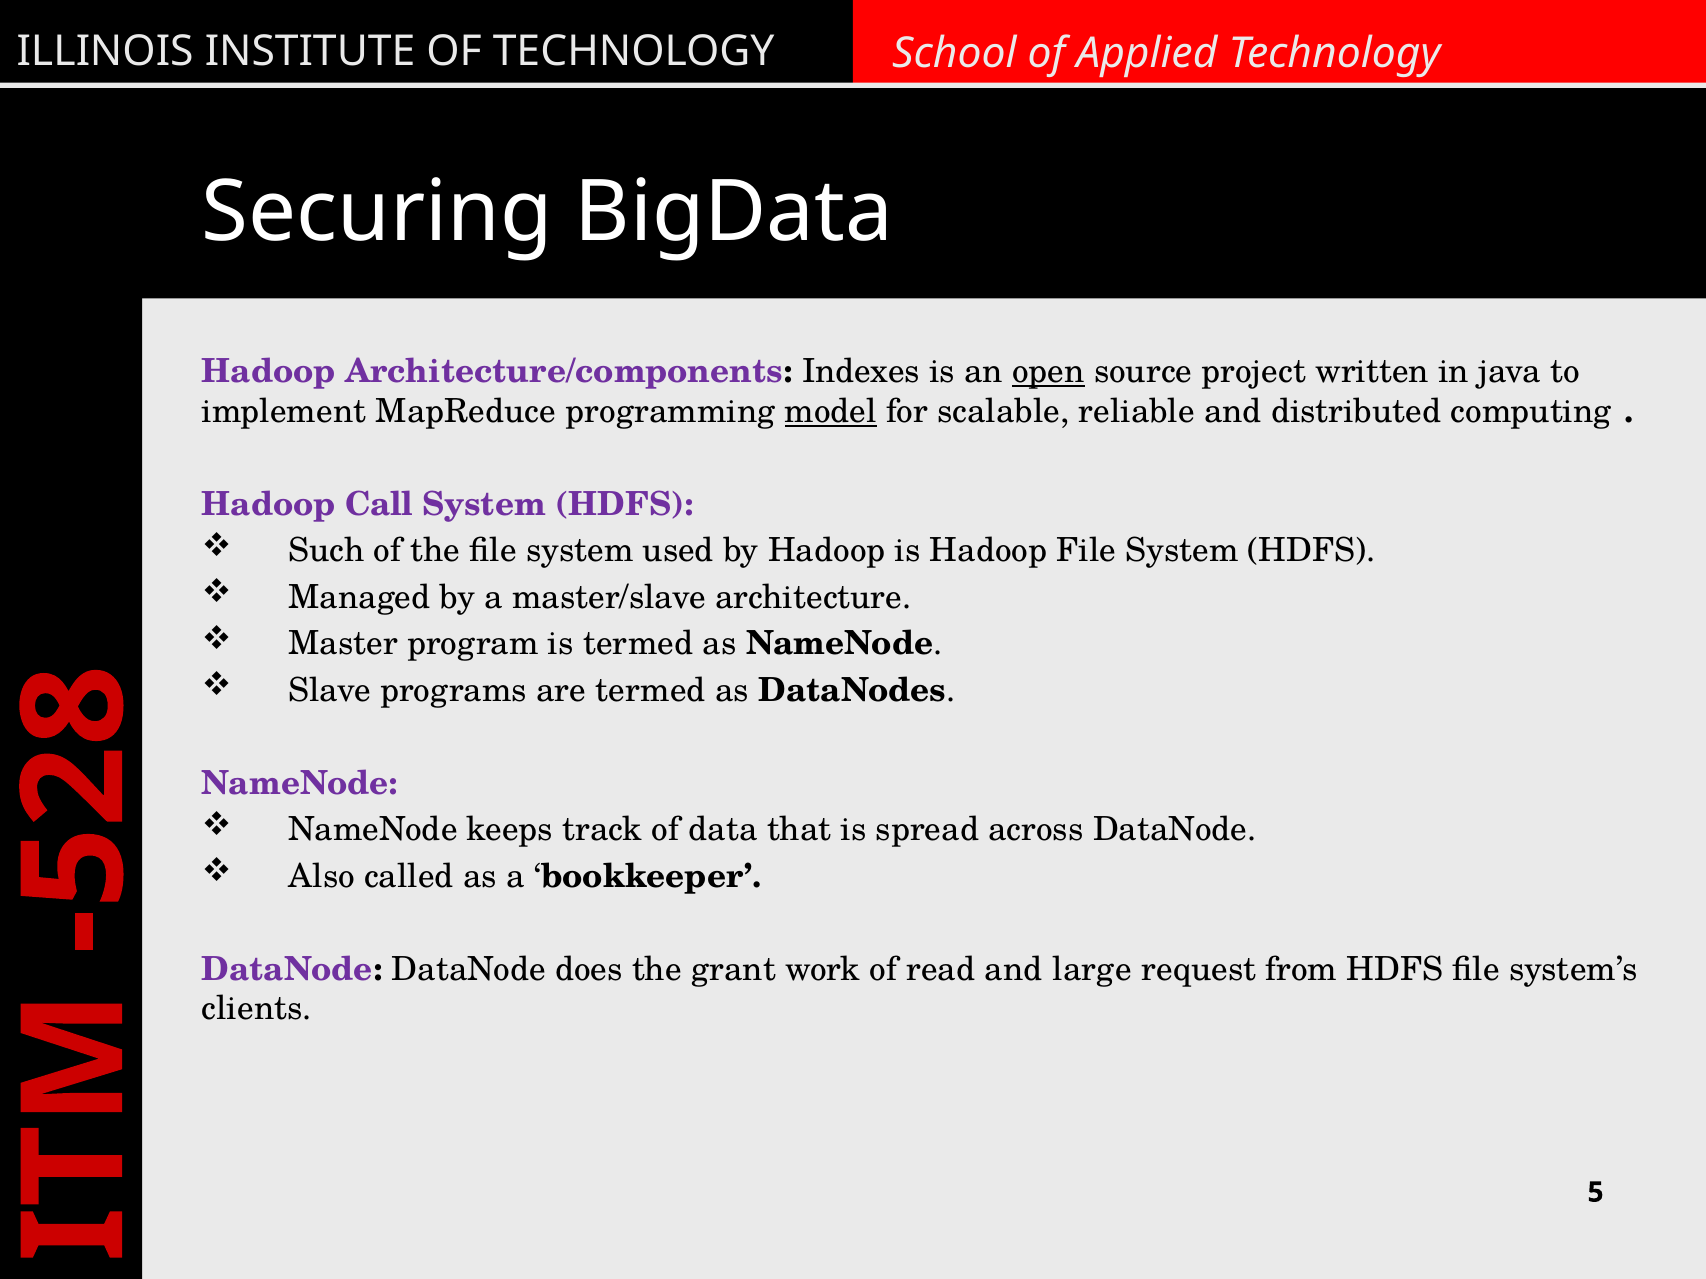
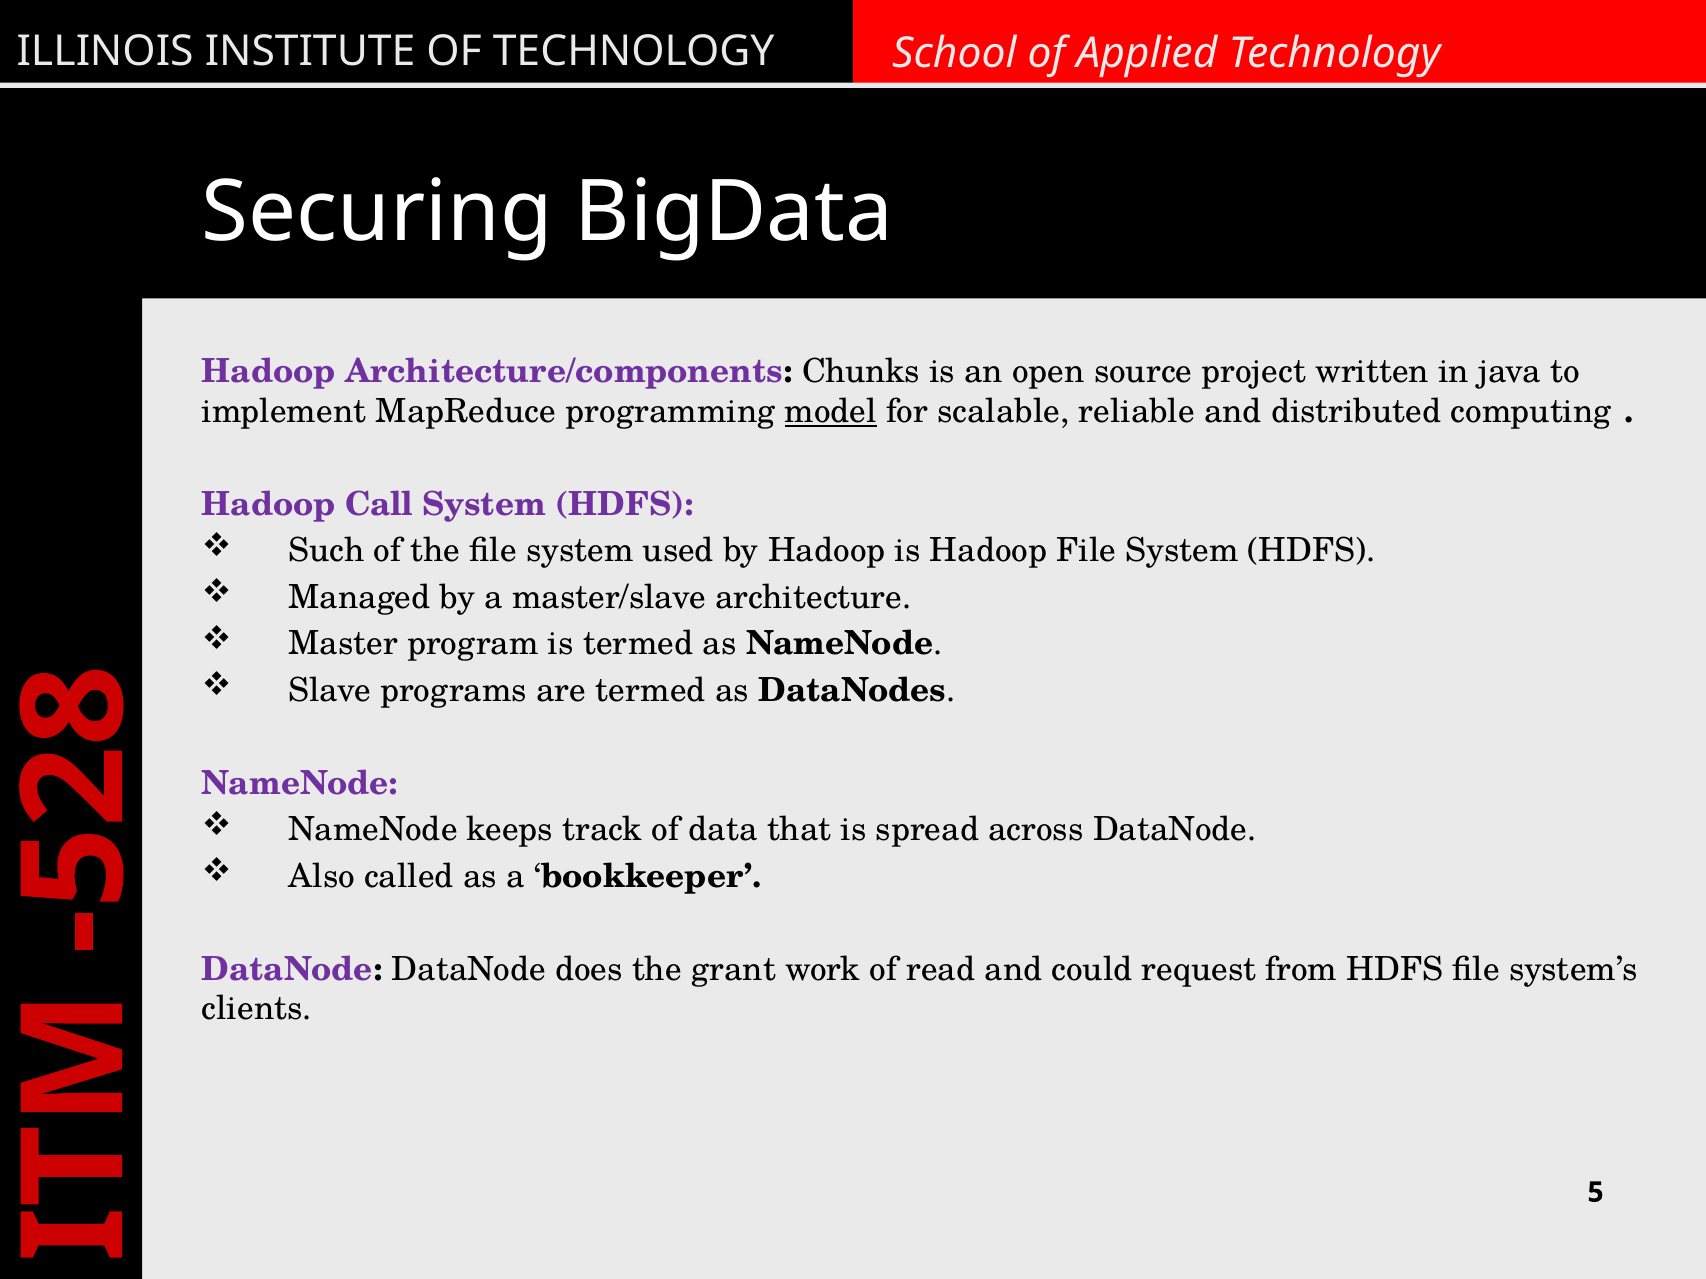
Indexes: Indexes -> Chunks
open underline: present -> none
large: large -> could
